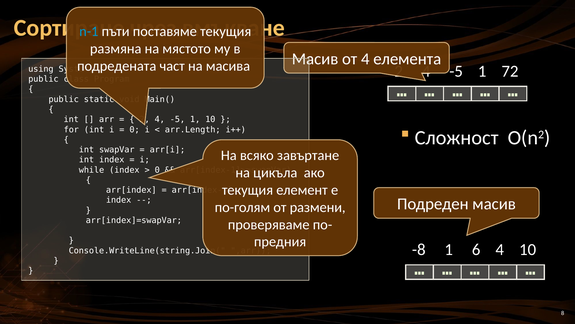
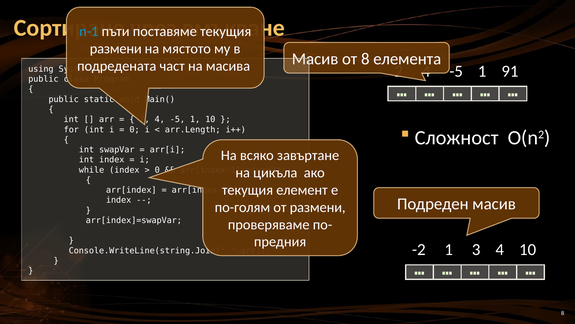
размяна at (116, 49): размяна -> размени
от 4: 4 -> 8
72: 72 -> 91
-8: -8 -> -2
6: 6 -> 3
